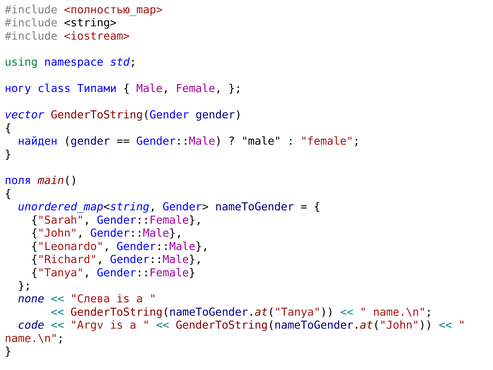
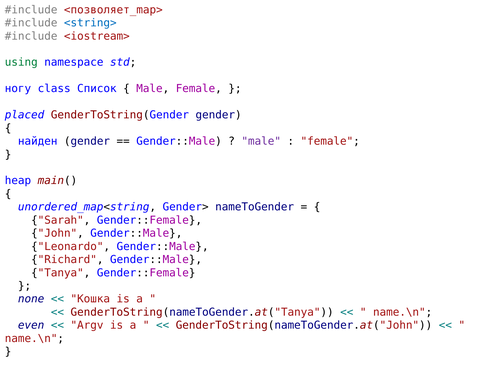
<полностью_map>: <полностью_map> -> <позволяет_map>
<string> colour: black -> blue
Типами: Типами -> Список
vector: vector -> placed
male at (261, 141) colour: black -> purple
поля: поля -> heap
Слева: Слева -> Кошка
code: code -> even
